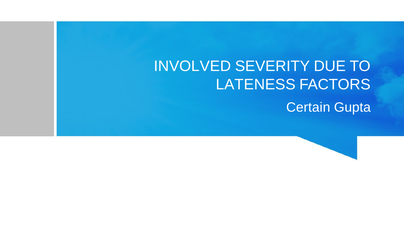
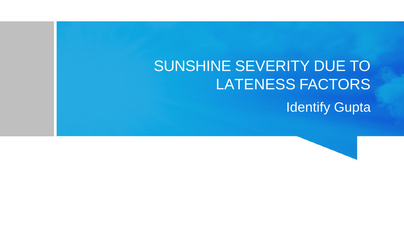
INVOLVED: INVOLVED -> SUNSHINE
Certain: Certain -> Identify
